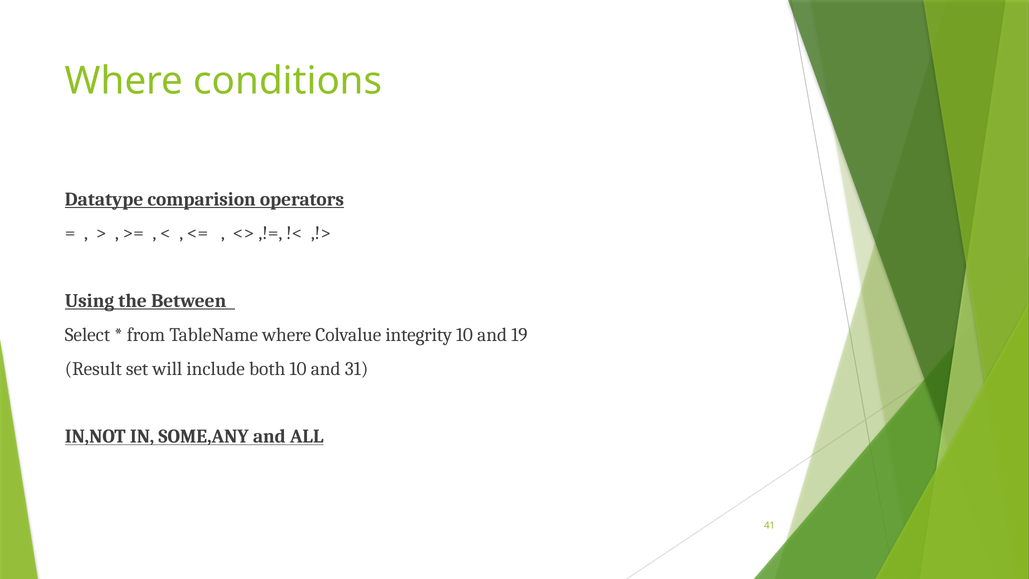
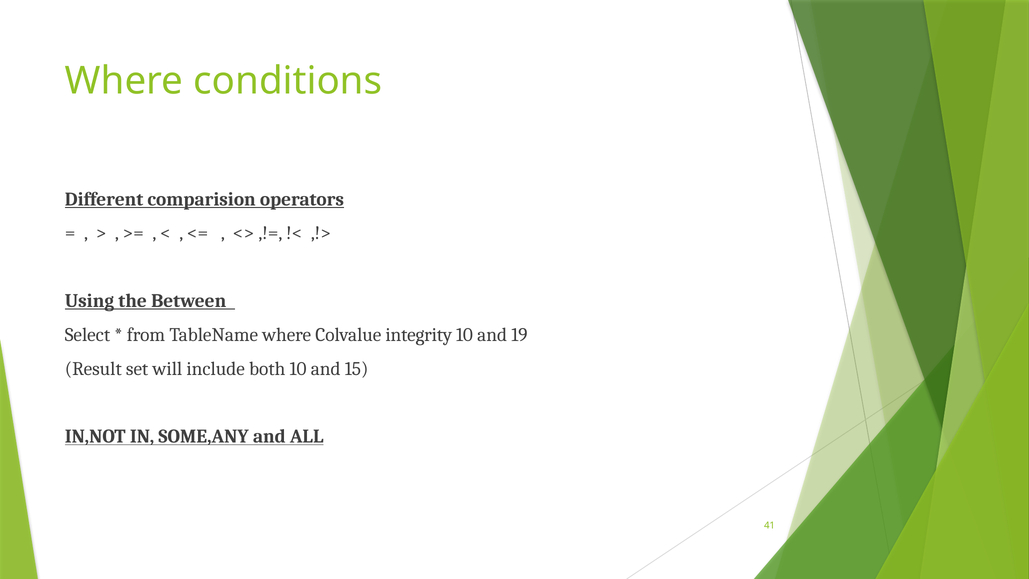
Datatype: Datatype -> Different
31: 31 -> 15
